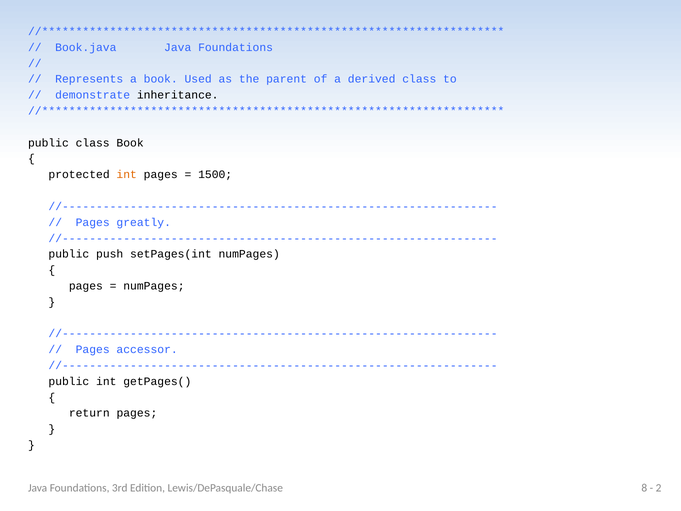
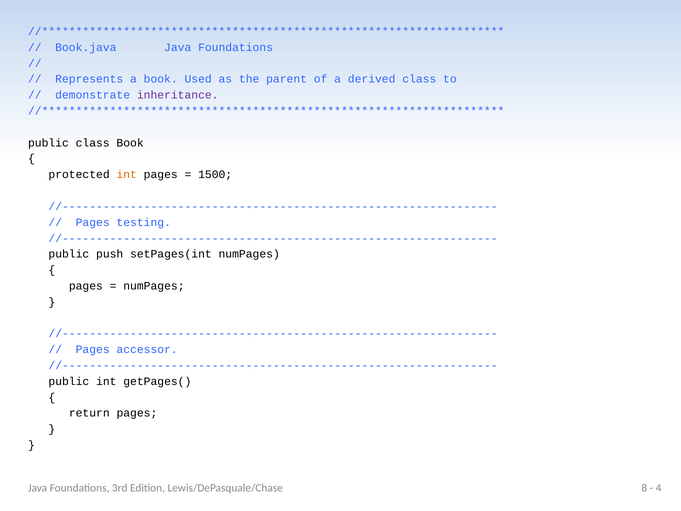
inheritance colour: black -> purple
greatly: greatly -> testing
2: 2 -> 4
